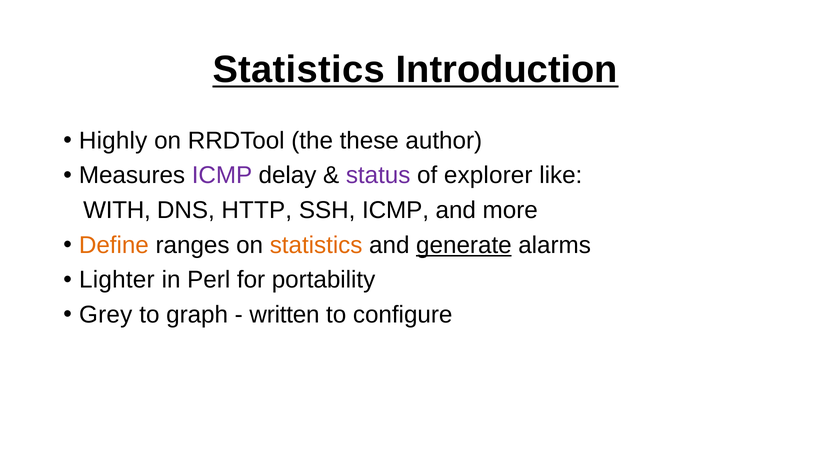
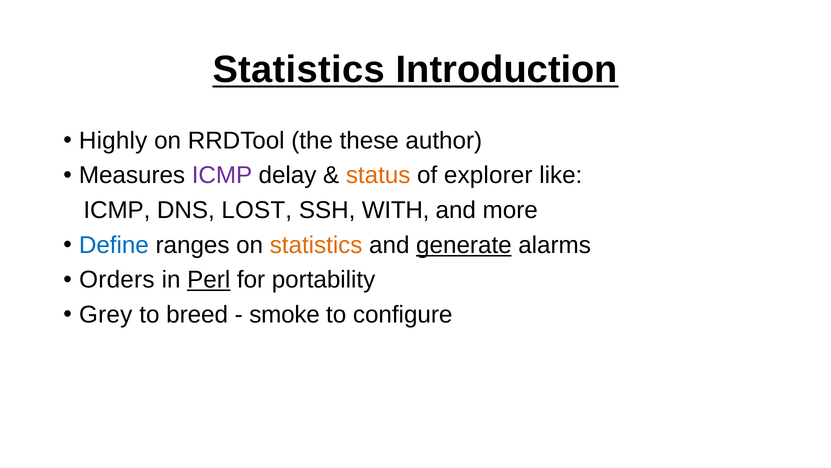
status colour: purple -> orange
WITH at (117, 210): WITH -> ICMP
HTTP: HTTP -> LOST
SSH ICMP: ICMP -> WITH
Define colour: orange -> blue
Lighter: Lighter -> Orders
Perl underline: none -> present
graph: graph -> breed
written: written -> smoke
